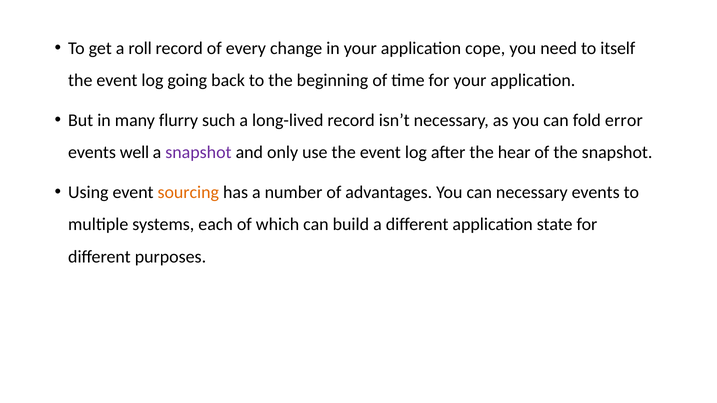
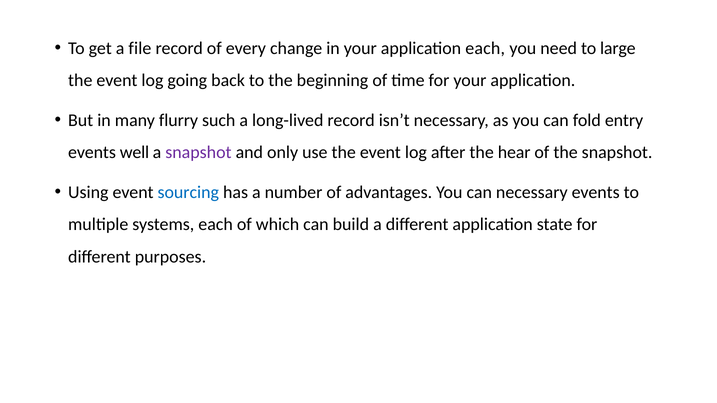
roll: roll -> file
application cope: cope -> each
itself: itself -> large
error: error -> entry
sourcing colour: orange -> blue
